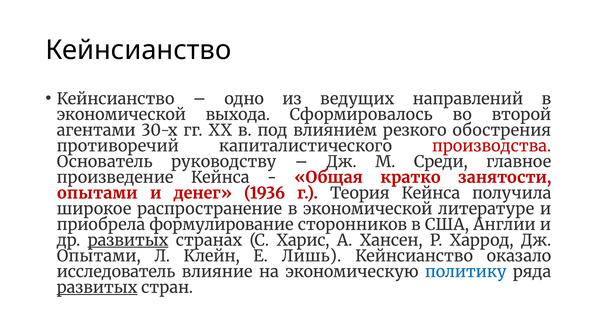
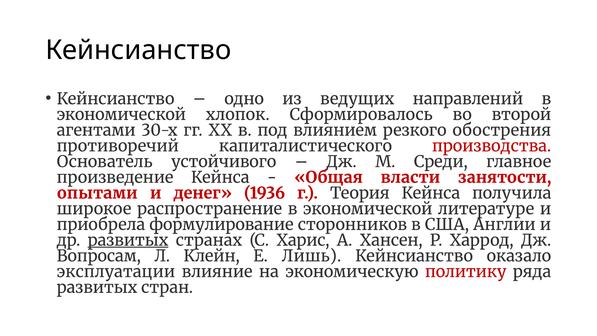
выхода: выхода -> хлопок
руководству: руководству -> устойчивого
кратко: кратко -> власти
Опытами at (99, 256): Опытами -> Вопросам
исследователь: исследователь -> эксплуатации
политику colour: blue -> red
развитых at (97, 287) underline: present -> none
